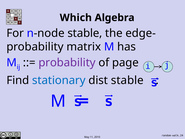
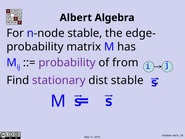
Which: Which -> Albert
page: page -> from
stationary colour: blue -> purple
